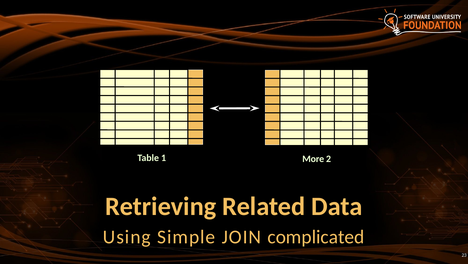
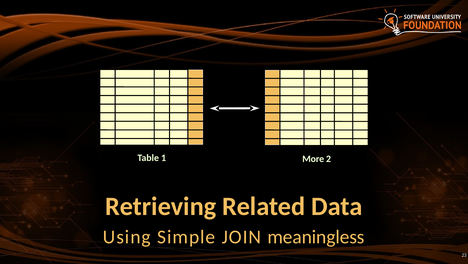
complicated: complicated -> meaningless
